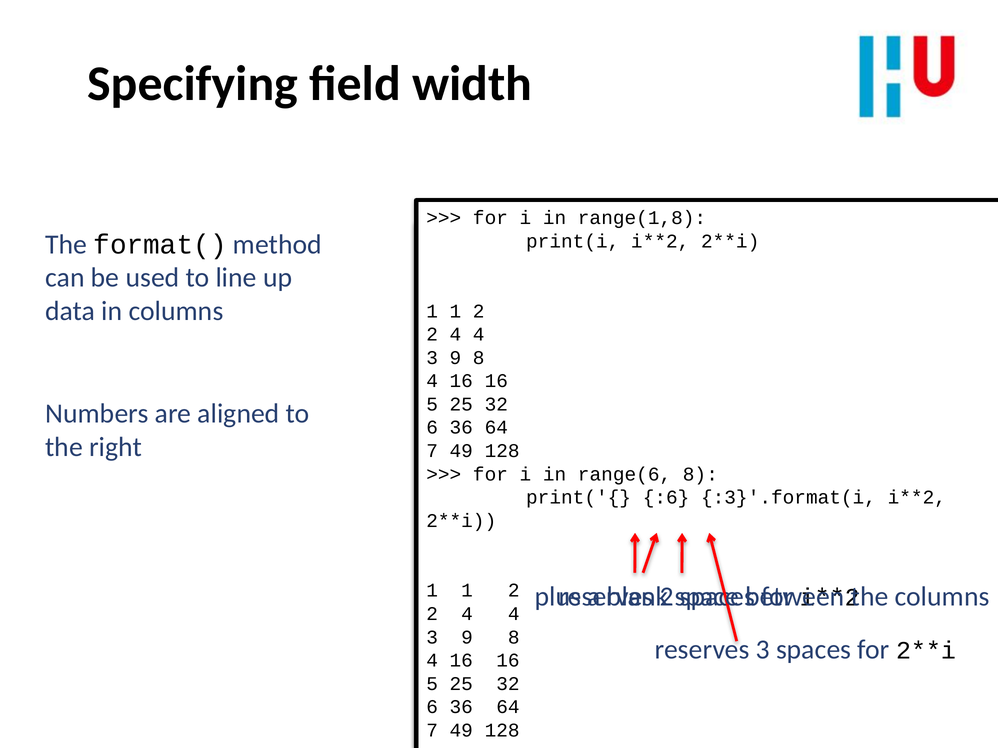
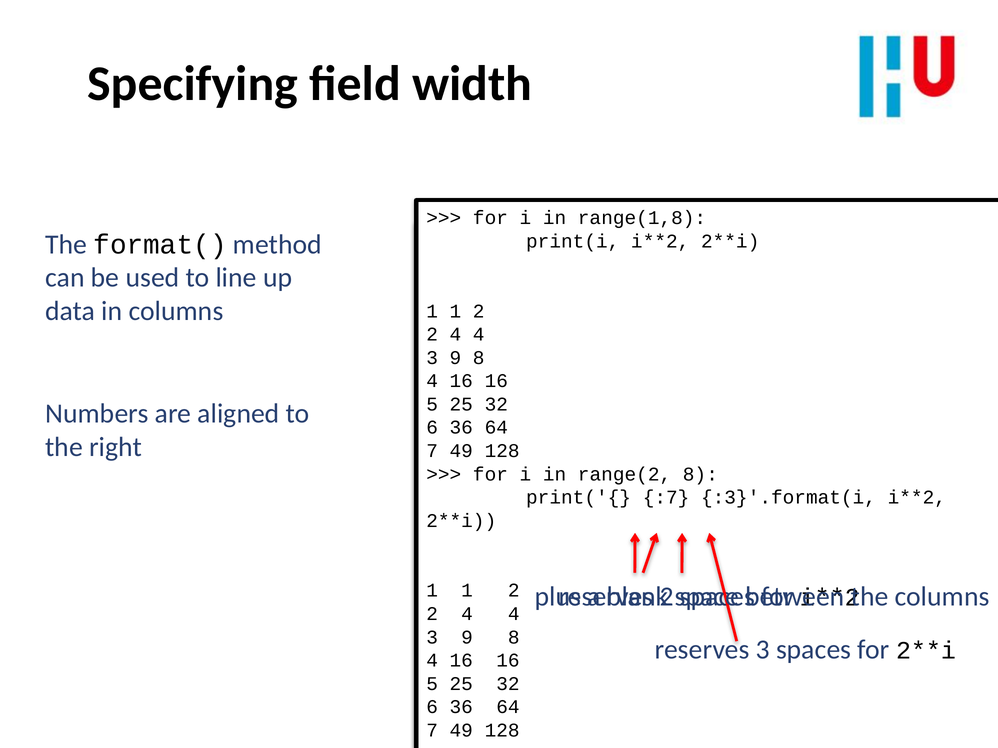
range(6: range(6 -> range(2
:6: :6 -> :7
